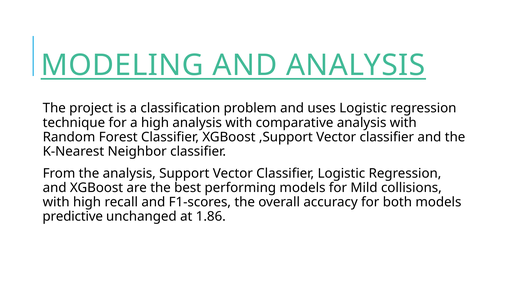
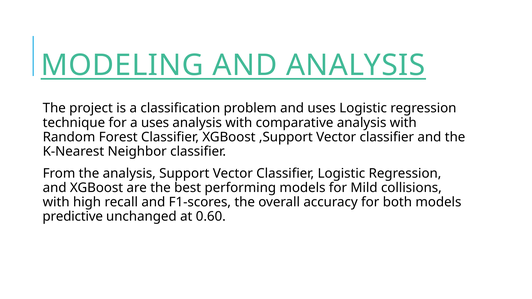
a high: high -> uses
1.86: 1.86 -> 0.60
